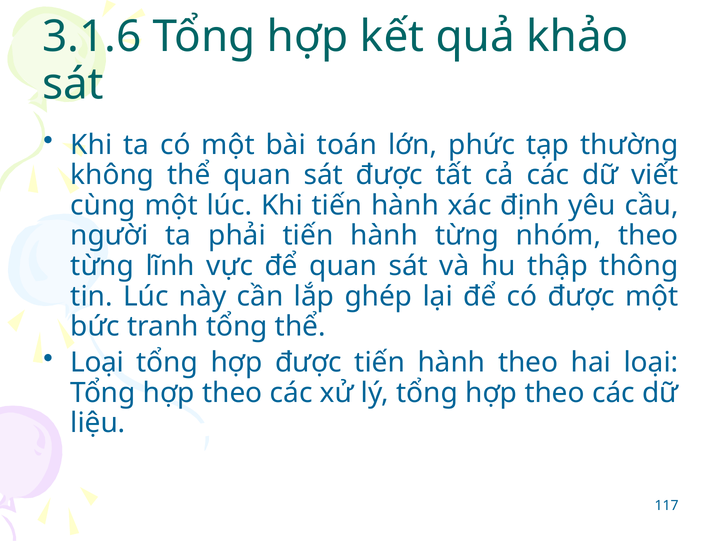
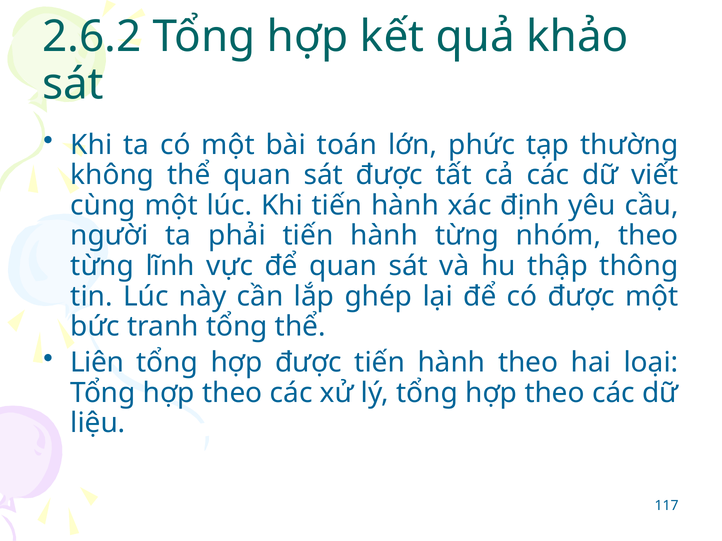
3.1.6: 3.1.6 -> 2.6.2
Loại at (97, 363): Loại -> Liên
